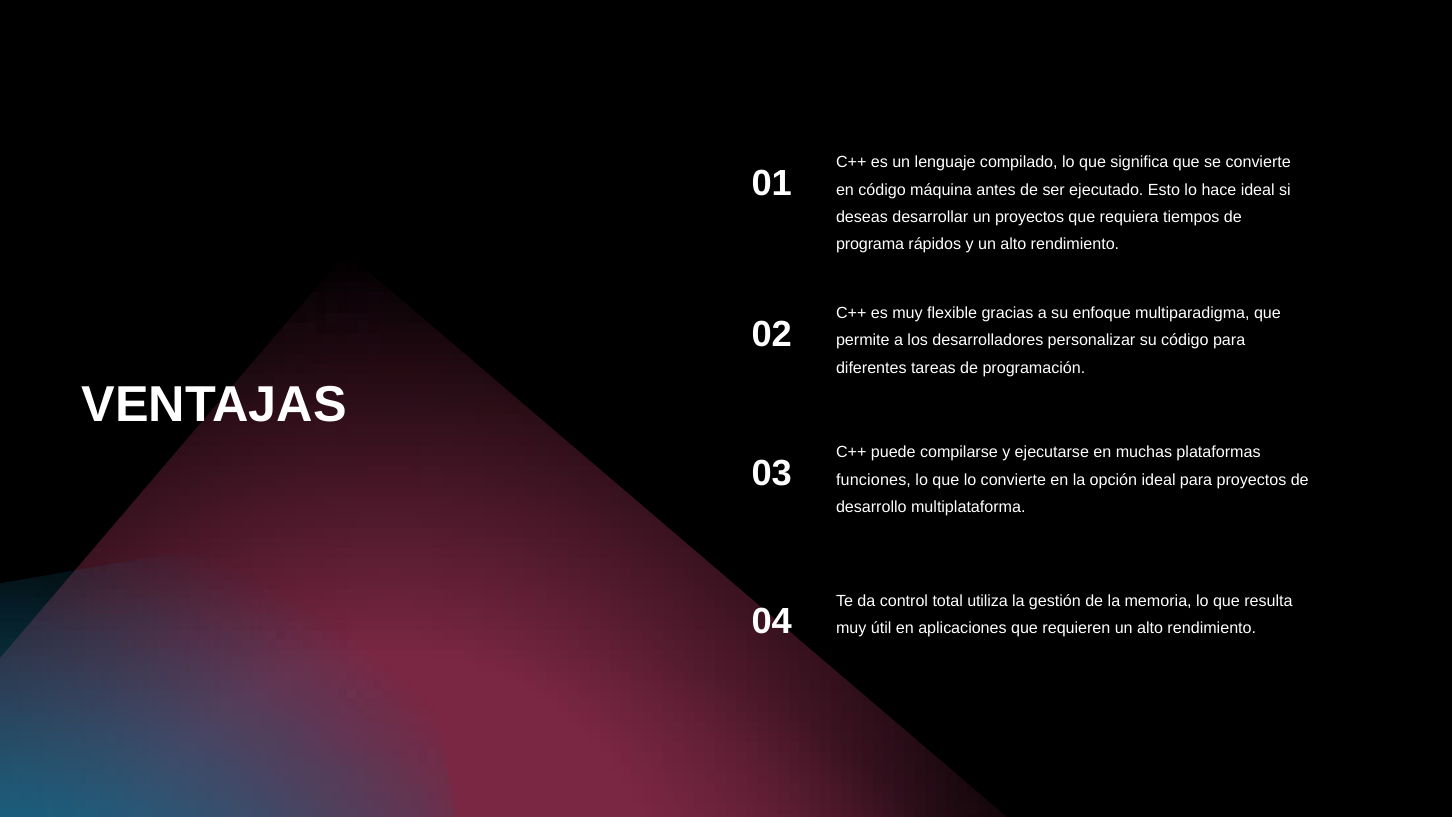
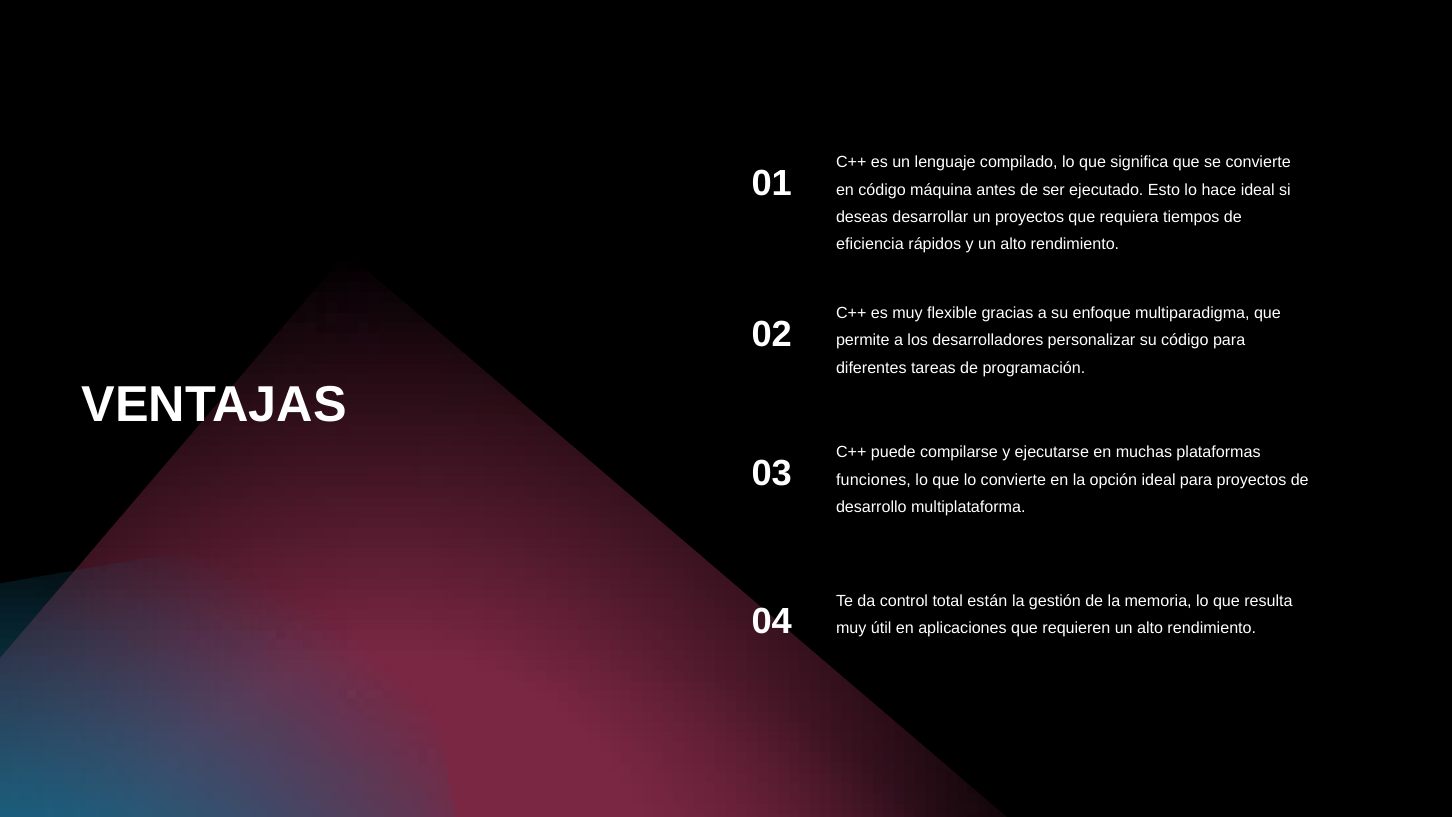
programa: programa -> eficiencia
utiliza: utiliza -> están
